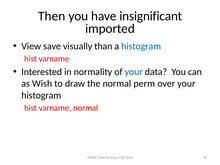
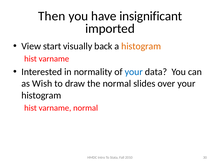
save: save -> start
than: than -> back
histogram at (141, 46) colour: blue -> orange
perm: perm -> slides
